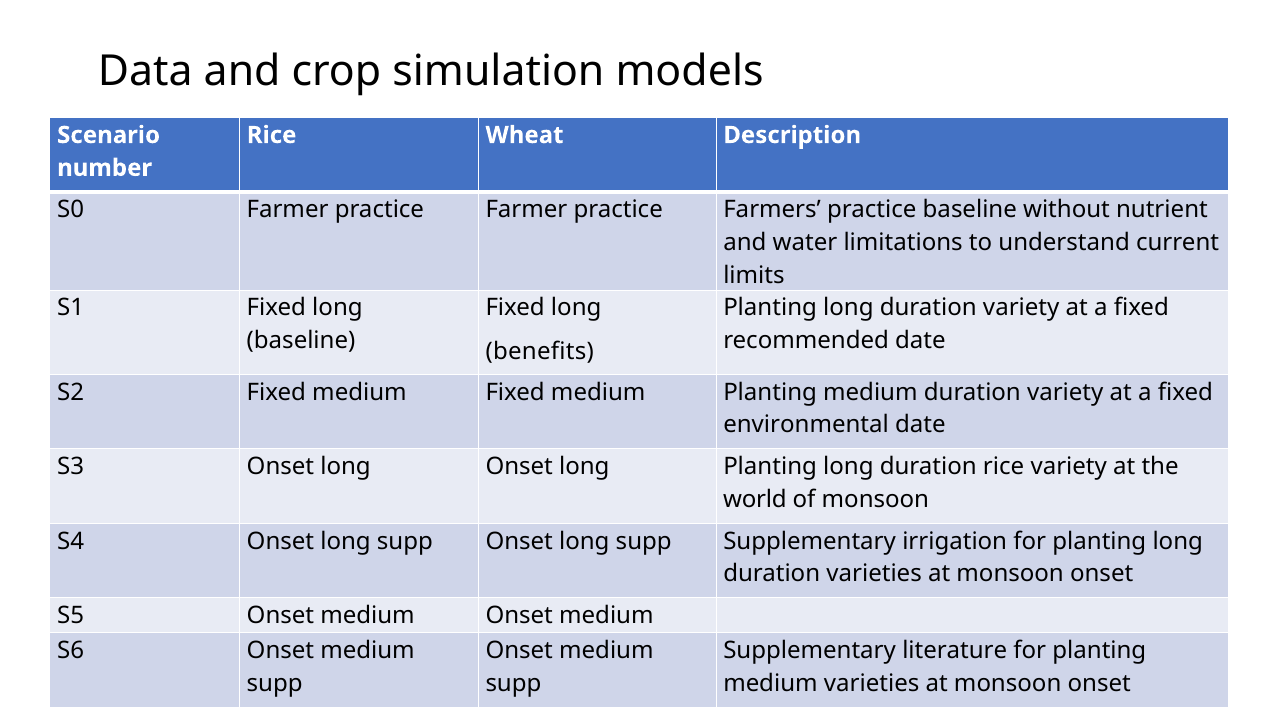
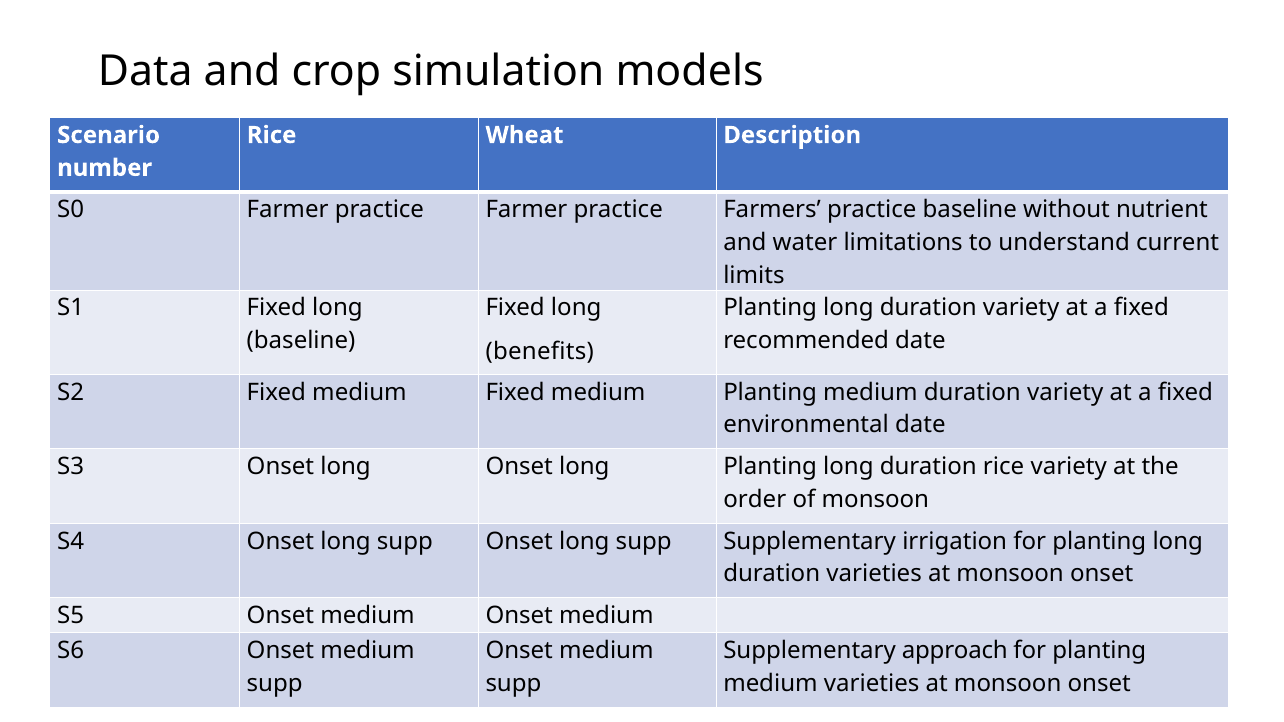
world: world -> order
literature: literature -> approach
